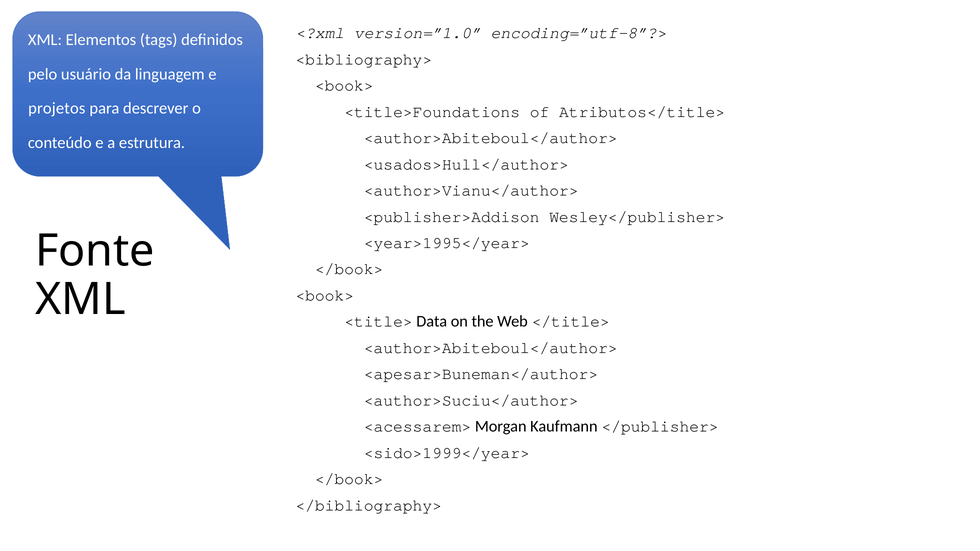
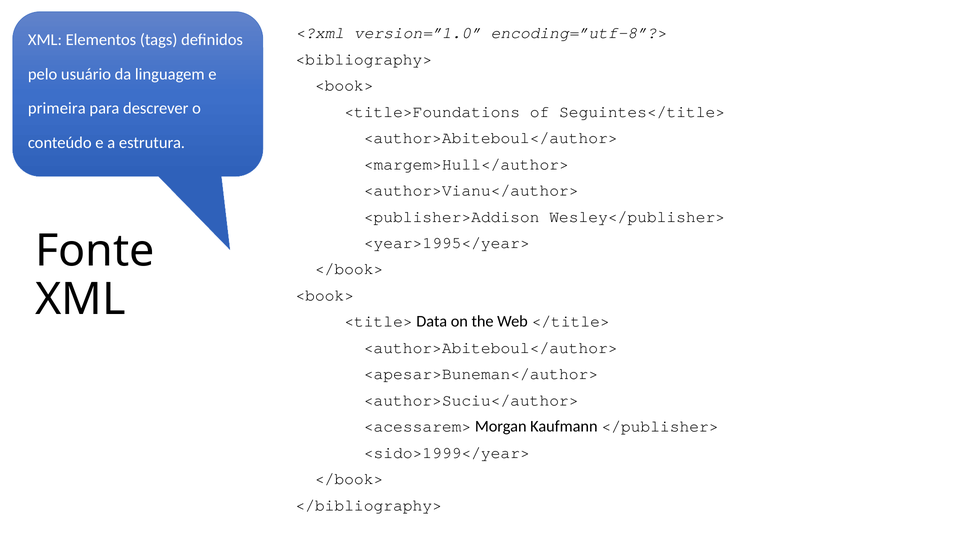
projetos: projetos -> primeira
Atributos</title>: Atributos</title> -> Seguintes</title>
<usados>Hull</author>: <usados>Hull</author> -> <margem>Hull</author>
